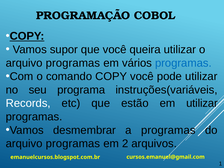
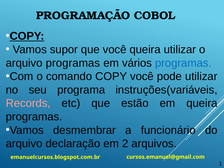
Records colour: white -> pink
em utilizar: utilizar -> queira
a programas: programas -> funcionário
programas at (73, 144): programas -> declaração
